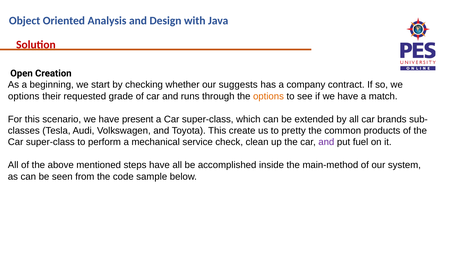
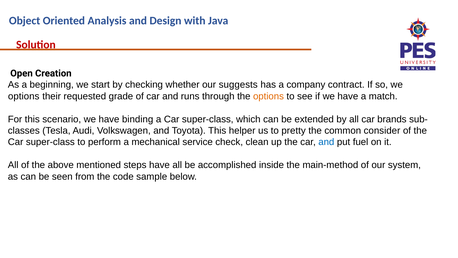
present: present -> binding
create: create -> helper
products: products -> consider
and at (326, 142) colour: purple -> blue
